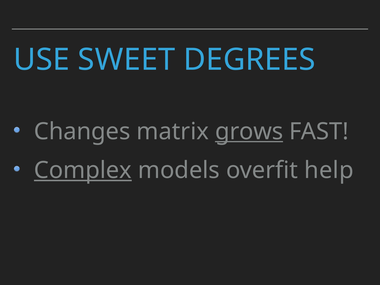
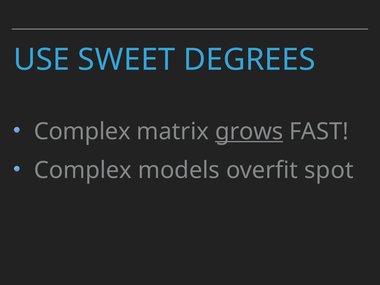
Changes at (82, 131): Changes -> Complex
Complex at (83, 170) underline: present -> none
help: help -> spot
